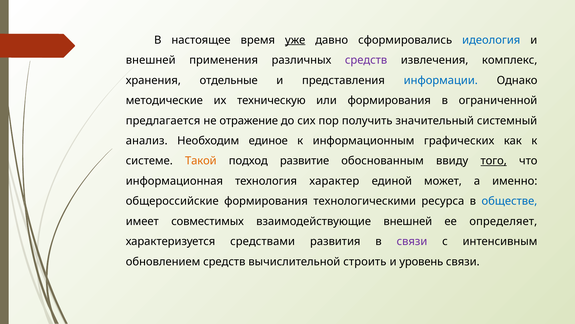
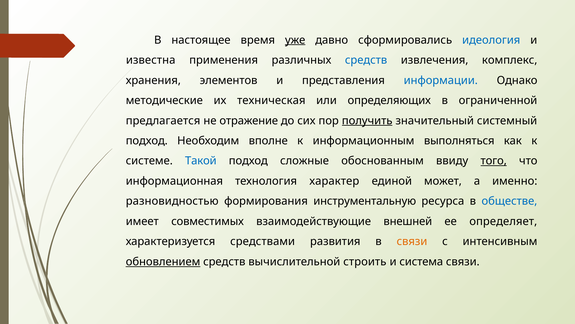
внешней at (151, 60): внешней -> известна
средств at (366, 60) colour: purple -> blue
отдельные: отдельные -> элементов
техническую: техническую -> техническая
или формирования: формирования -> определяющих
получить underline: none -> present
анализ at (147, 141): анализ -> подход
единое: единое -> вполне
графических: графических -> выполняться
Такой colour: orange -> blue
развитие: развитие -> сложные
общероссийские: общероссийские -> разновидностью
технологическими: технологическими -> инструментальную
связи at (412, 241) colour: purple -> orange
обновлением underline: none -> present
уровень: уровень -> система
